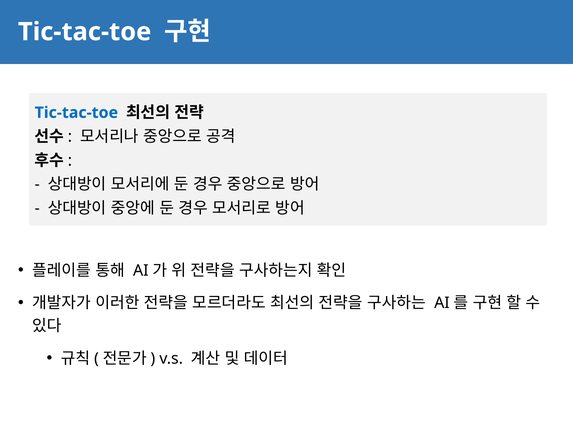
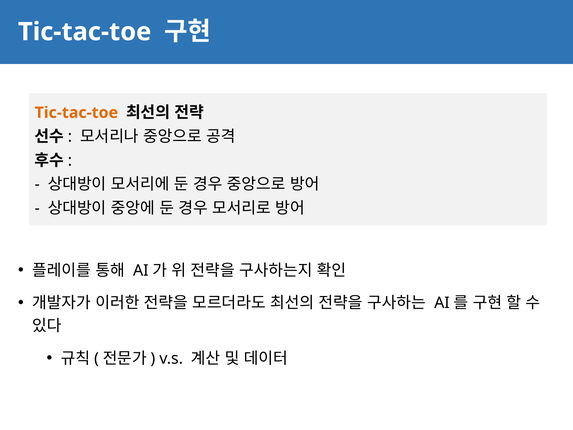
Tic-tac-toe at (76, 113) colour: blue -> orange
